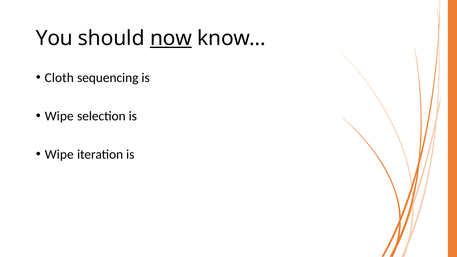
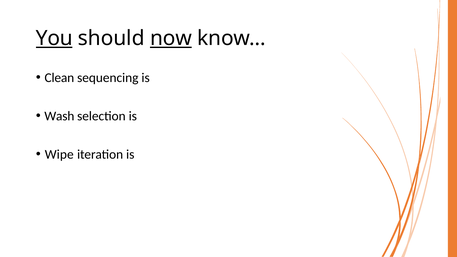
You underline: none -> present
Cloth: Cloth -> Clean
Wipe at (59, 116): Wipe -> Wash
